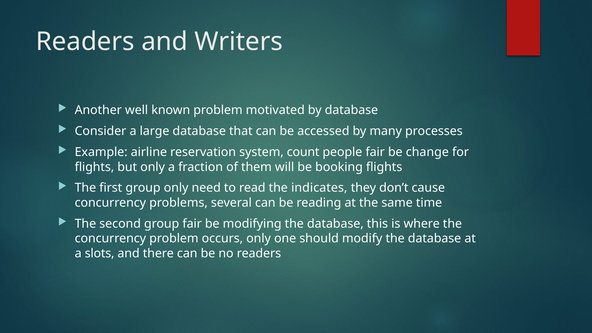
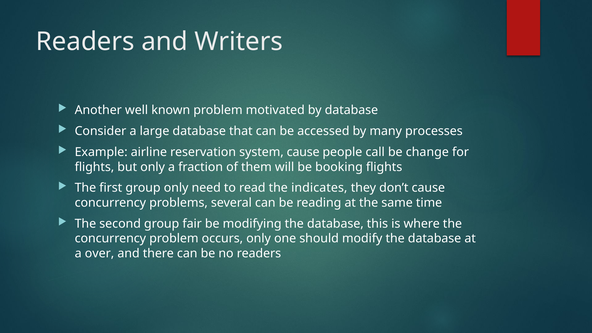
system count: count -> cause
people fair: fair -> call
slots: slots -> over
